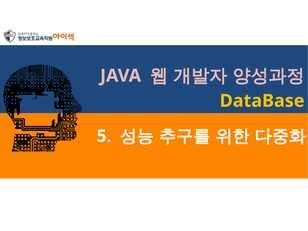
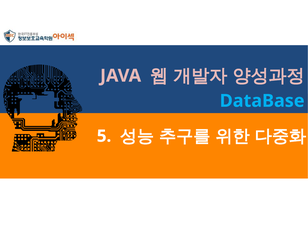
DataBase colour: yellow -> light blue
